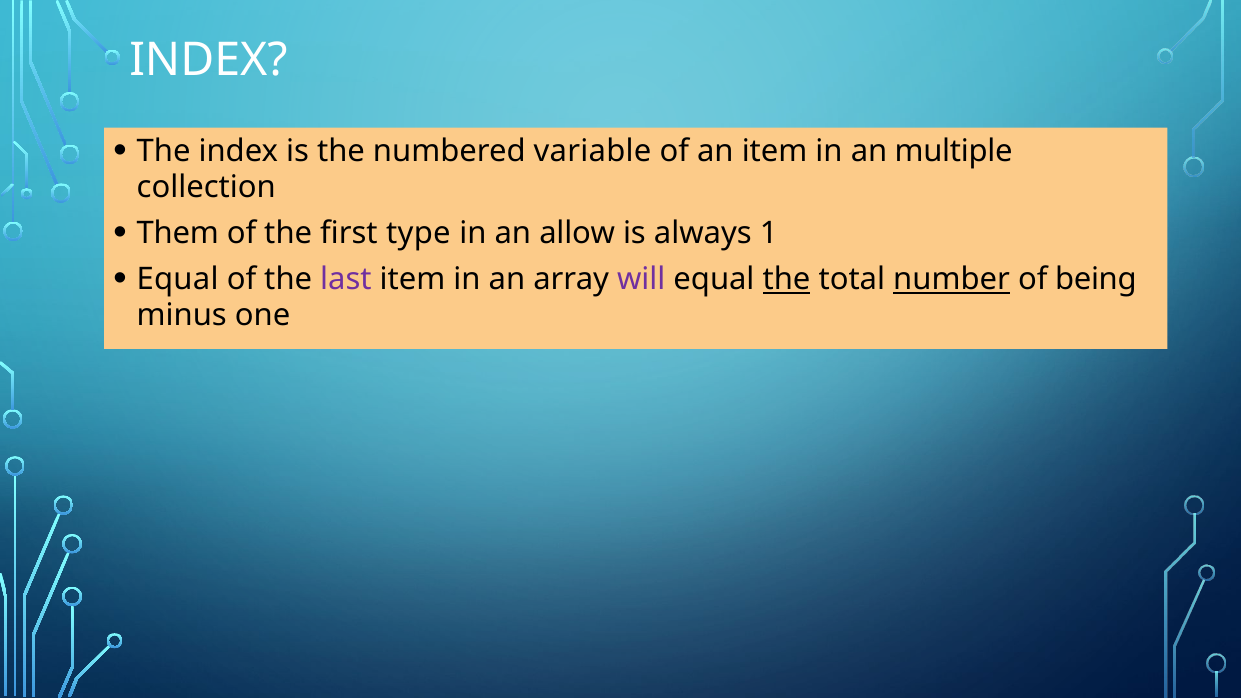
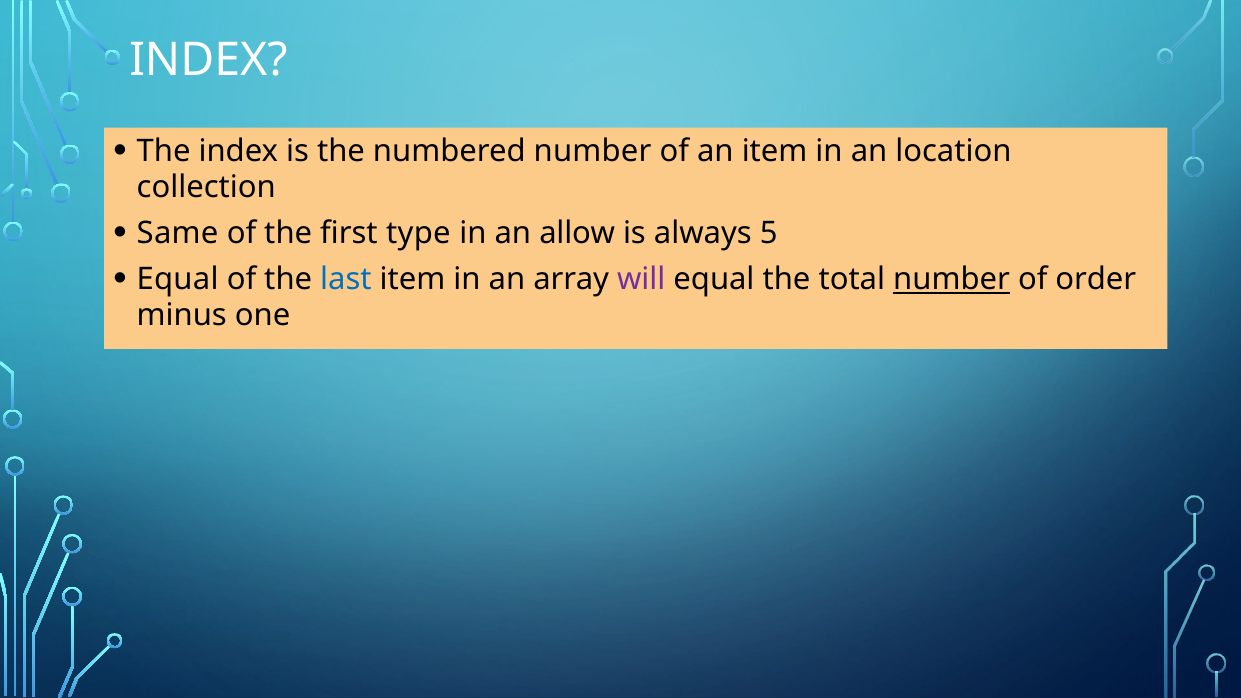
numbered variable: variable -> number
multiple: multiple -> location
Them: Them -> Same
1: 1 -> 5
last colour: purple -> blue
the at (787, 279) underline: present -> none
being: being -> order
